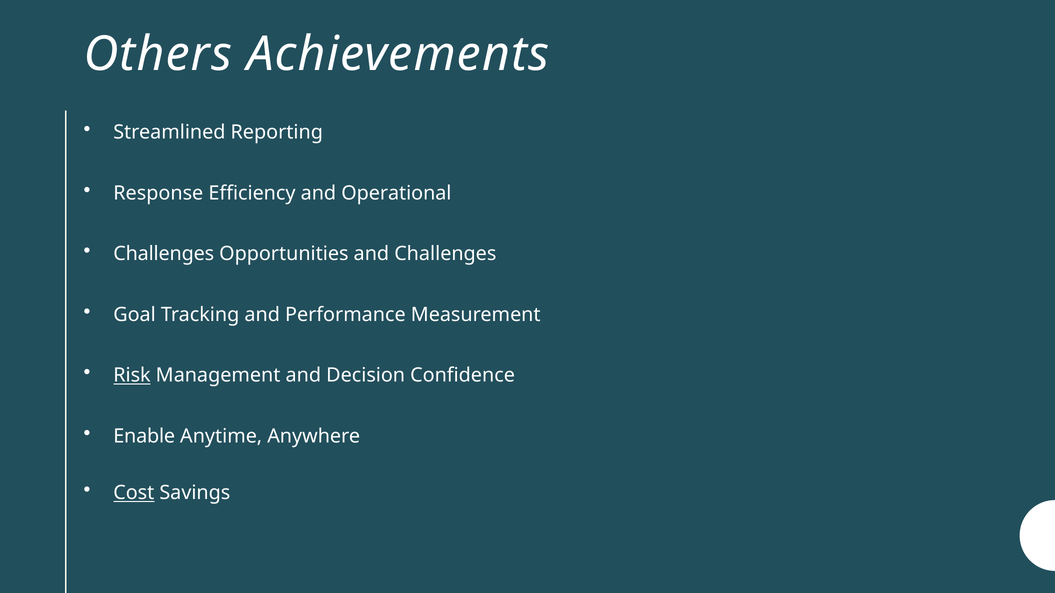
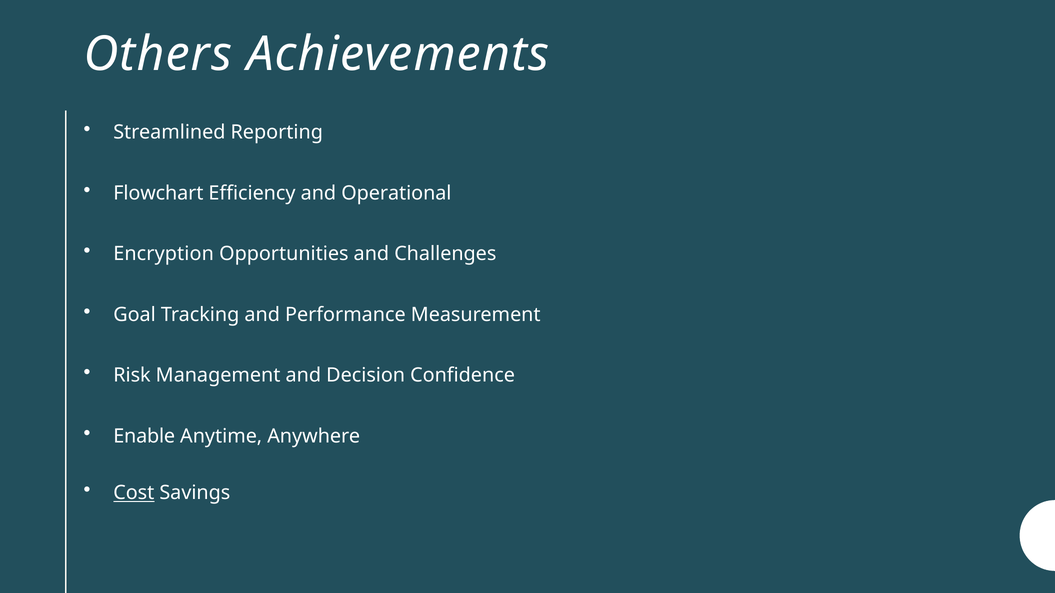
Response: Response -> Flowchart
Challenges at (164, 254): Challenges -> Encryption
Risk underline: present -> none
